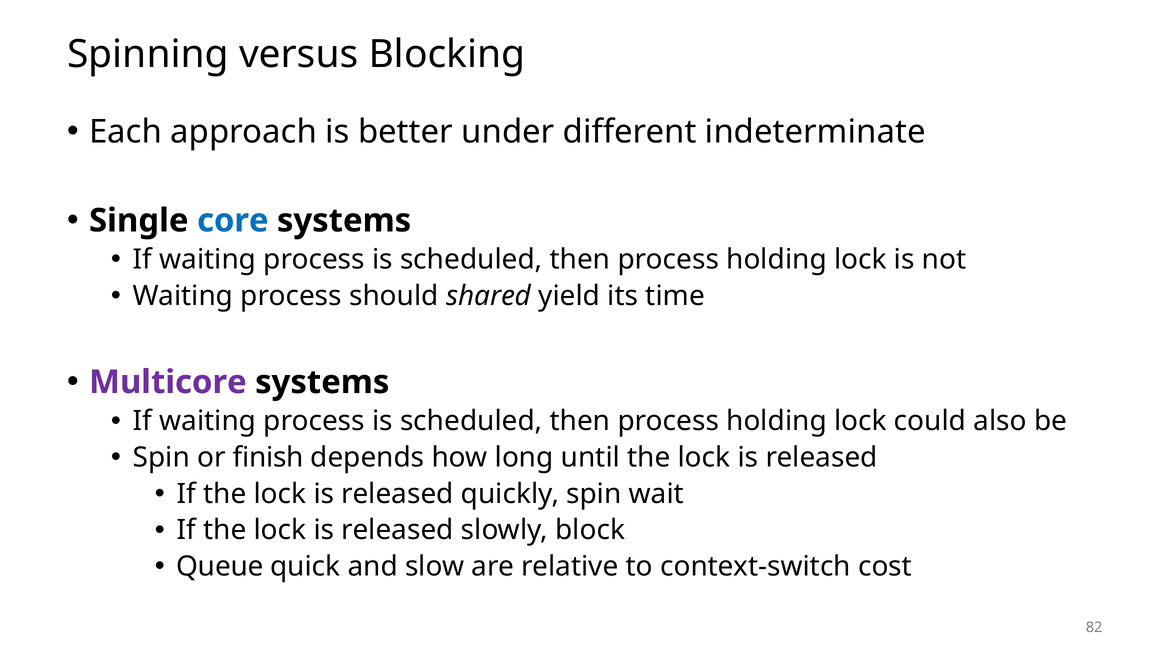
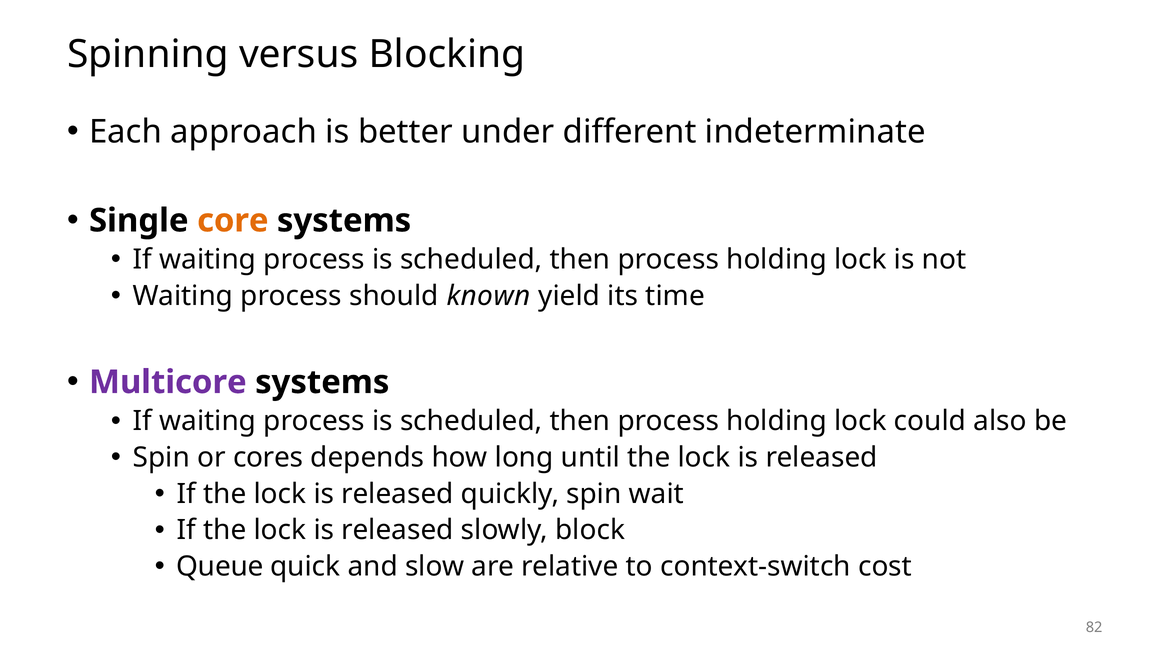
core colour: blue -> orange
shared: shared -> known
finish: finish -> cores
